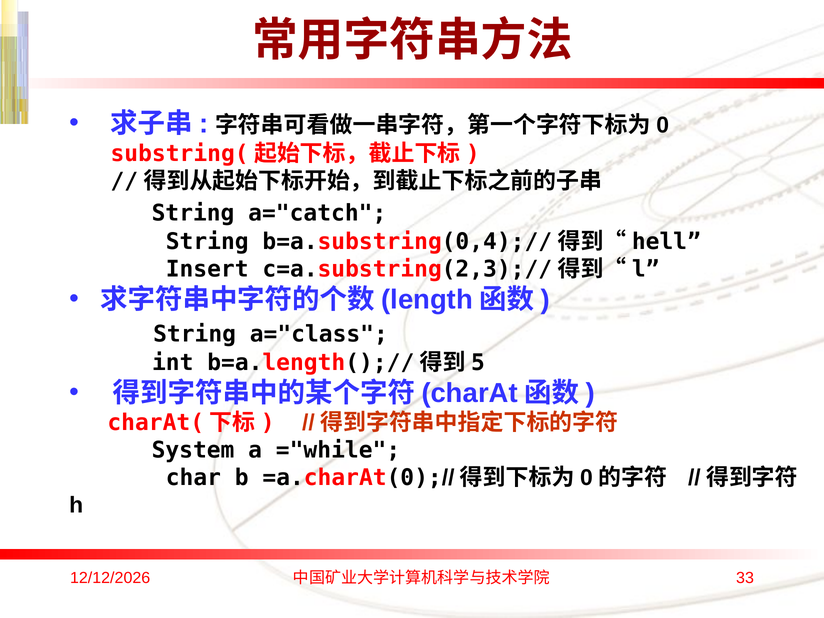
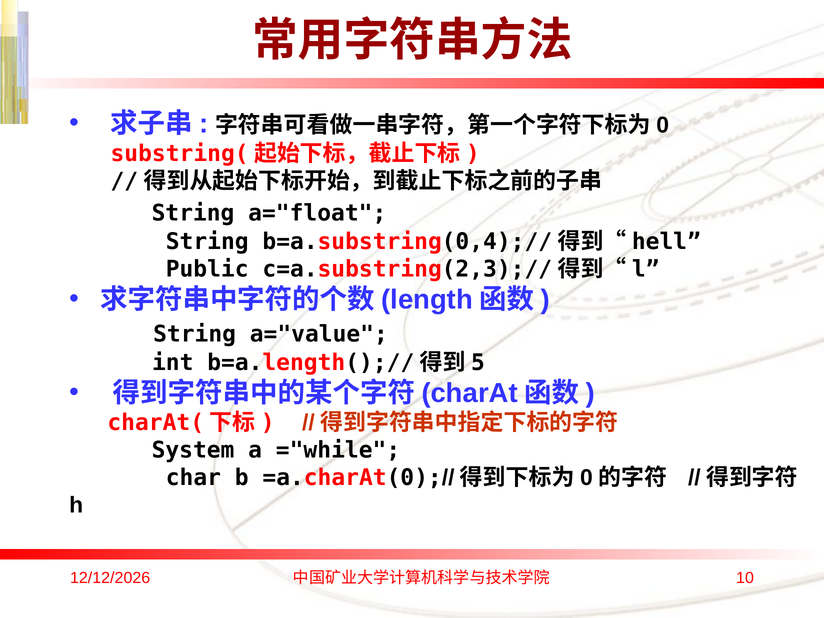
a="catch: a="catch -> a="float
Insert: Insert -> Public
a="class: a="class -> a="value
33: 33 -> 10
